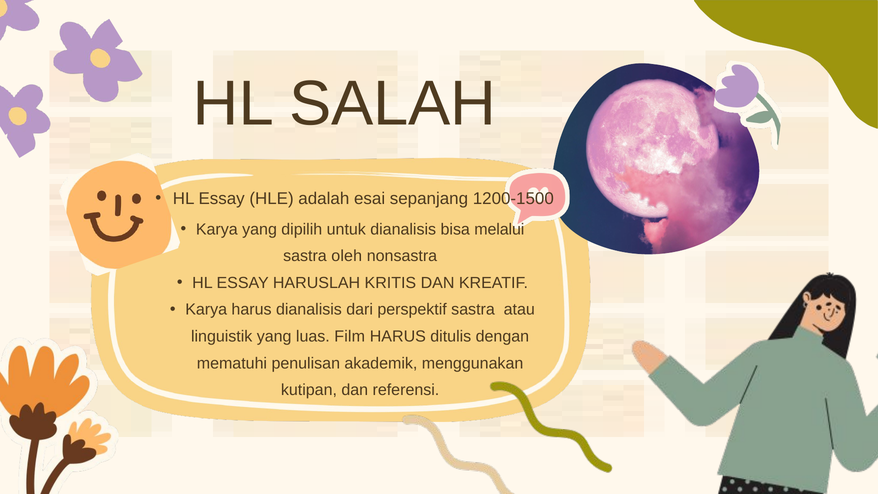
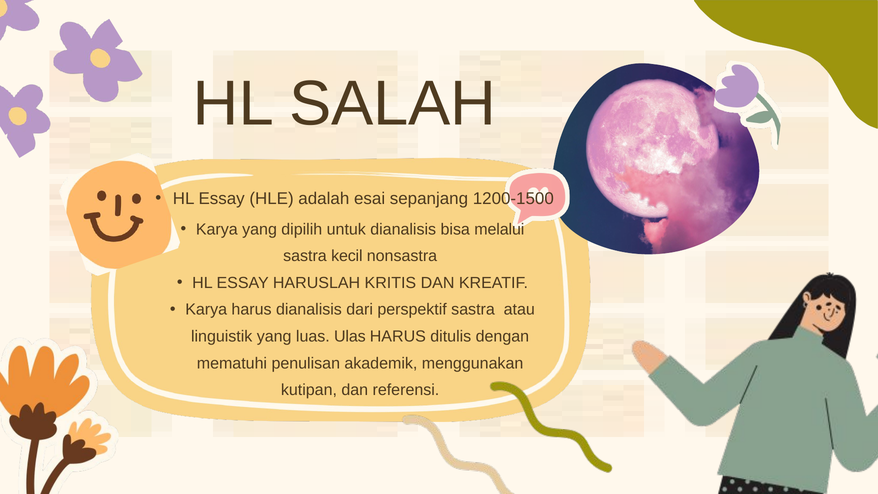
oleh: oleh -> kecil
Film: Film -> Ulas
